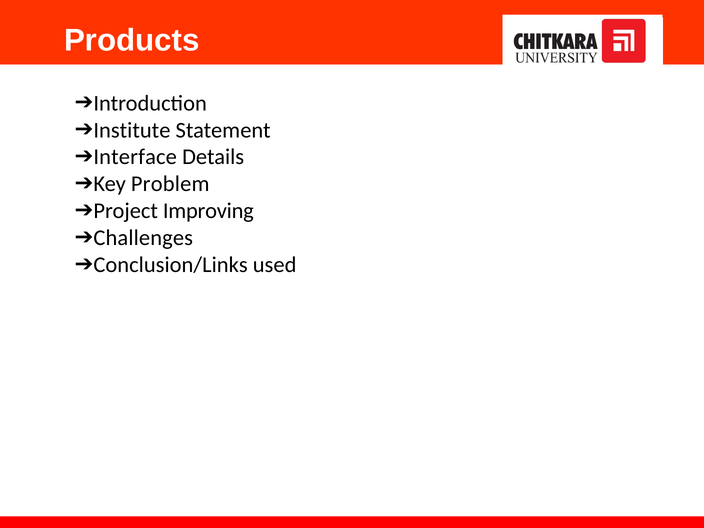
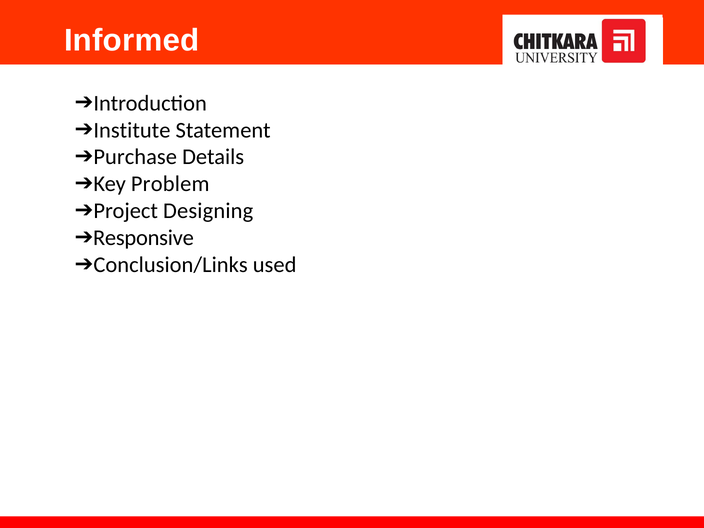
Products: Products -> Informed
Interface: Interface -> Purchase
Improving: Improving -> Designing
Challenges: Challenges -> Responsive
